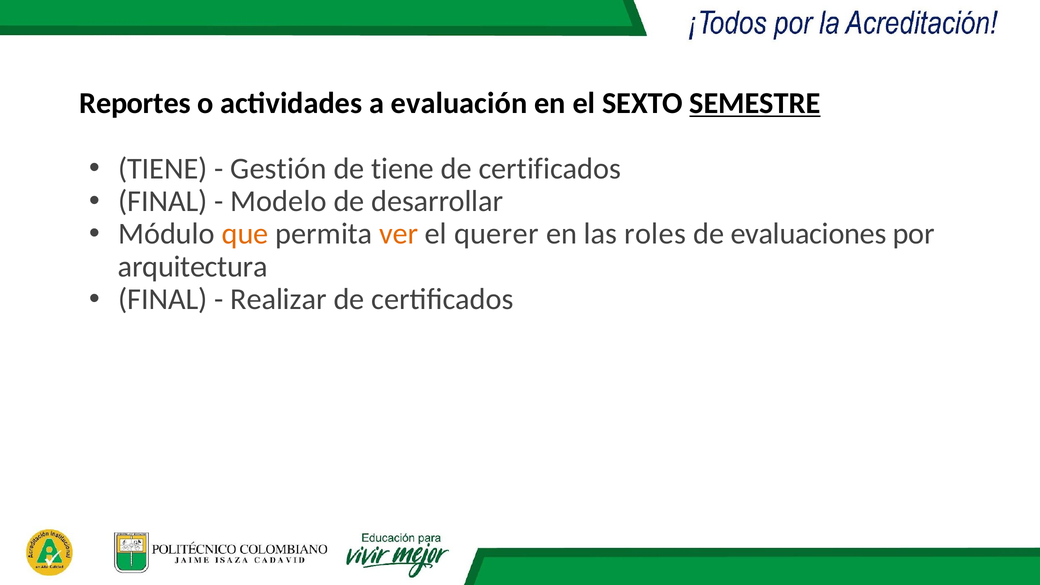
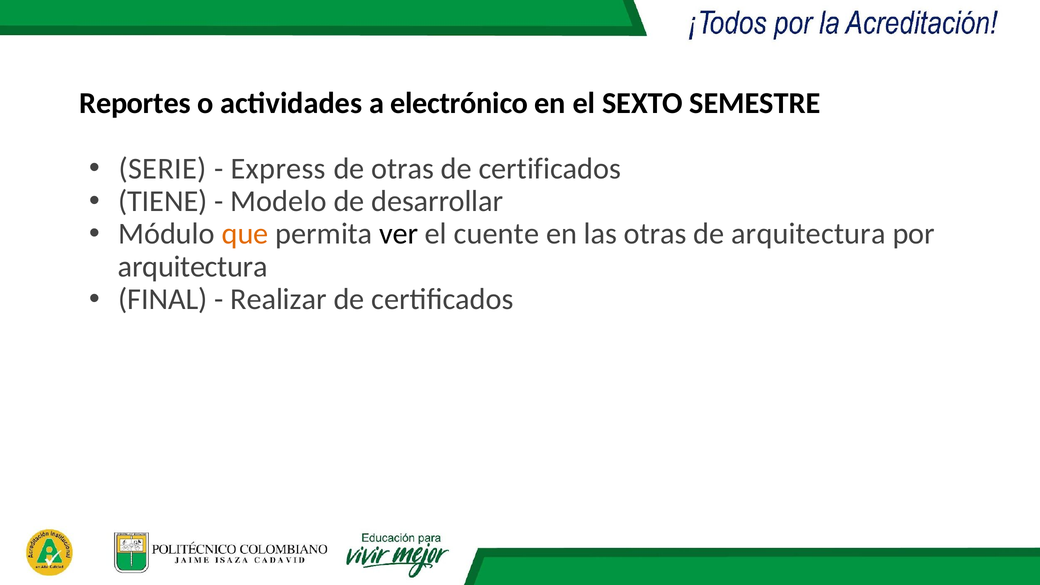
evaluación: evaluación -> electrónico
SEMESTRE underline: present -> none
TIENE at (163, 168): TIENE -> SERIE
Gestión: Gestión -> Express
de tiene: tiene -> otras
FINAL at (163, 201): FINAL -> TIENE
ver colour: orange -> black
querer: querer -> cuente
las roles: roles -> otras
de evaluaciones: evaluaciones -> arquitectura
